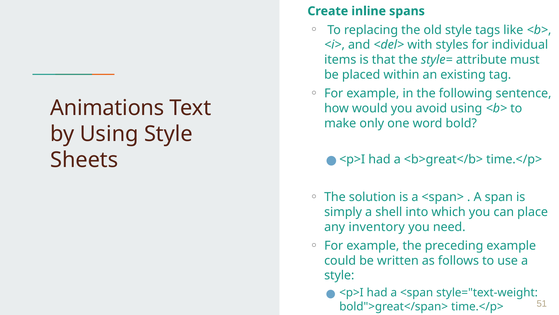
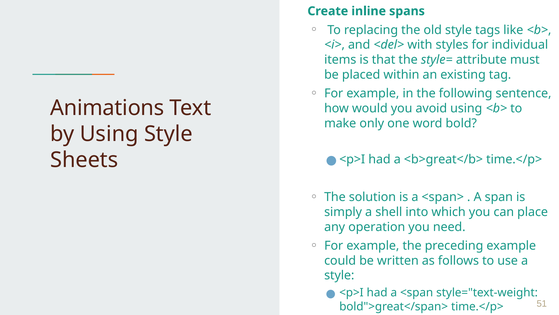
inventory: inventory -> operation
